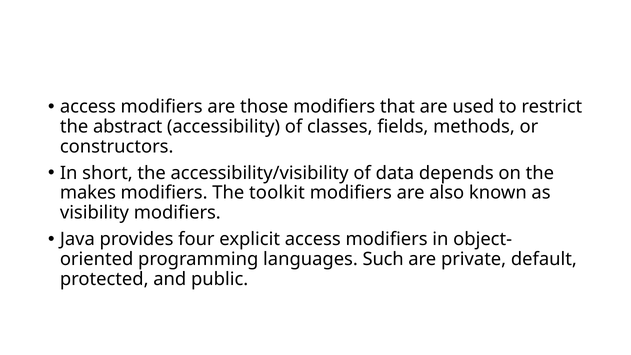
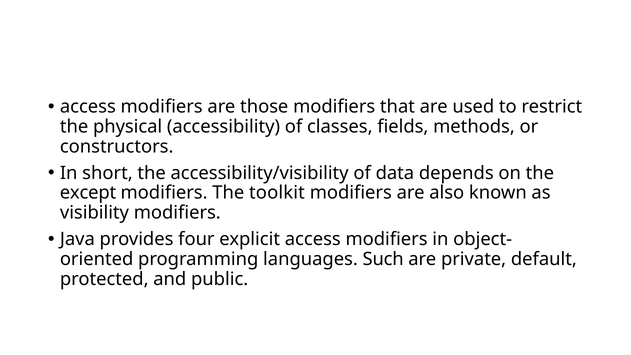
abstract: abstract -> physical
makes: makes -> except
